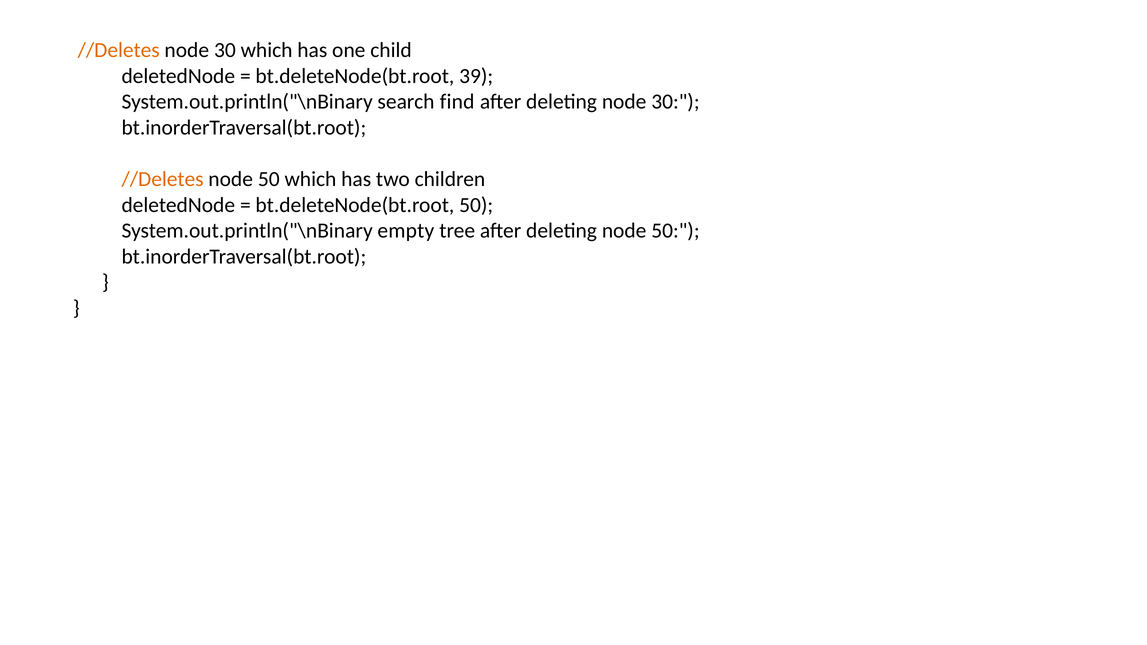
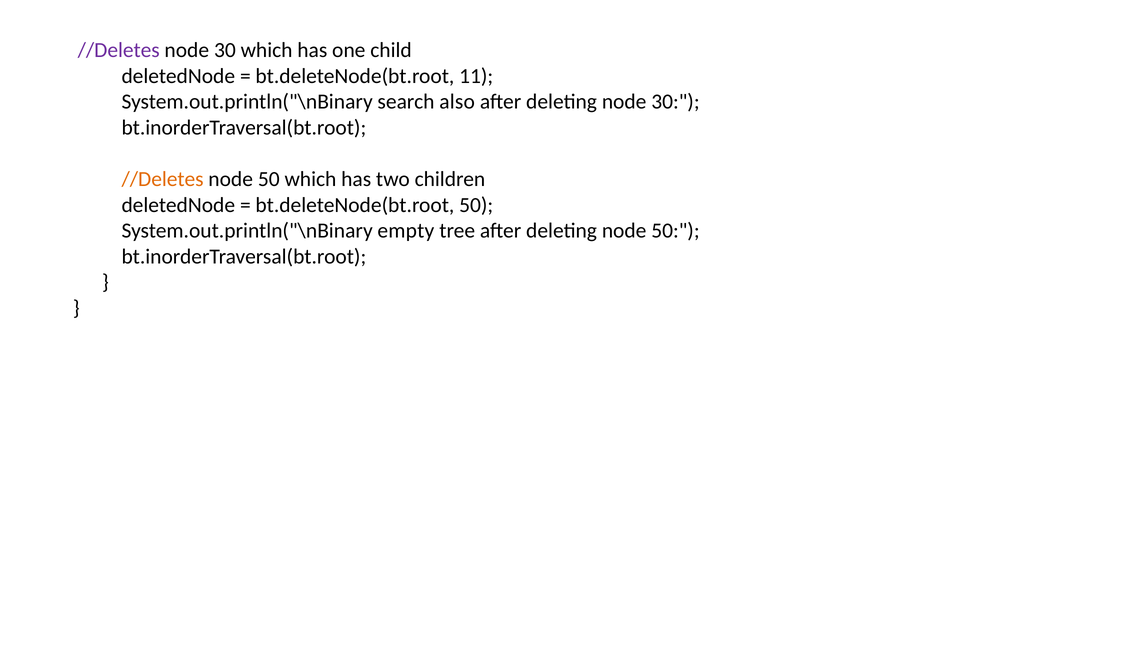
//Deletes at (119, 50) colour: orange -> purple
39: 39 -> 11
find: find -> also
